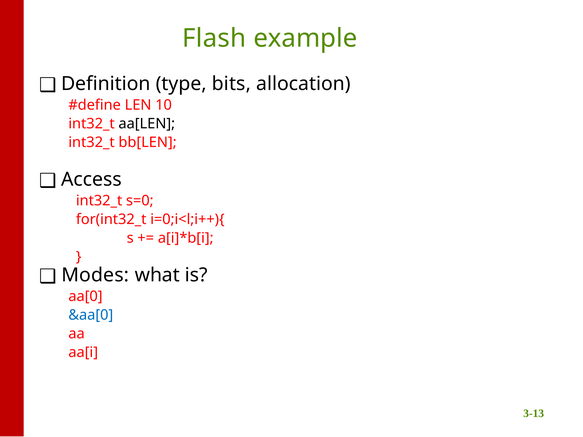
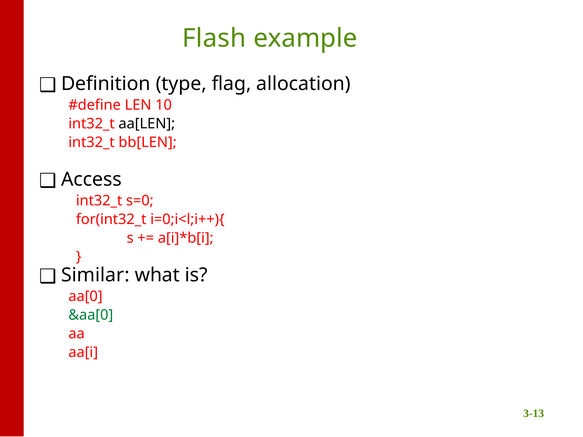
bits: bits -> flag
Modes: Modes -> Similar
&aa[0 colour: blue -> green
